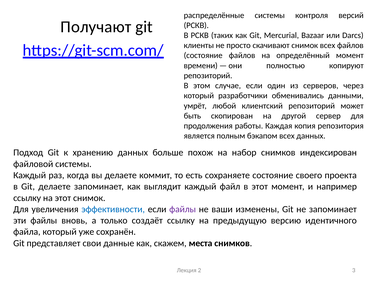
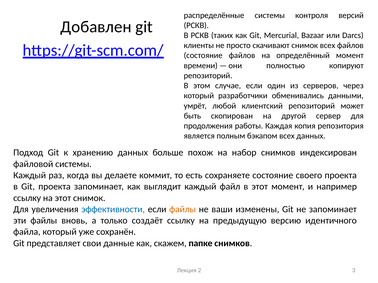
Получают: Получают -> Добавлен
Git делаете: делаете -> проекта
файлы at (183, 210) colour: purple -> orange
места: места -> папке
